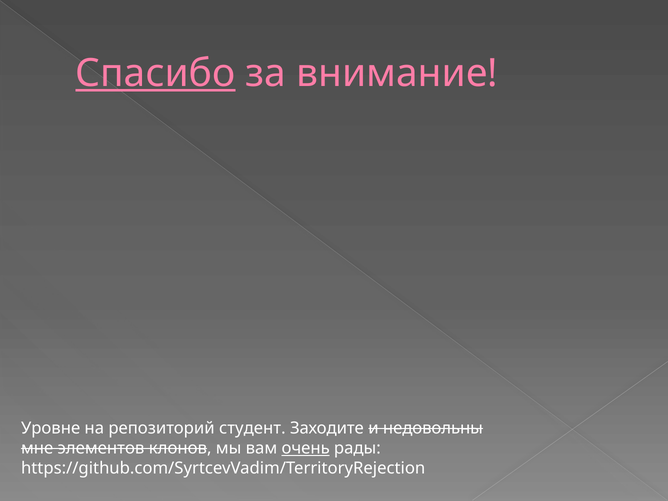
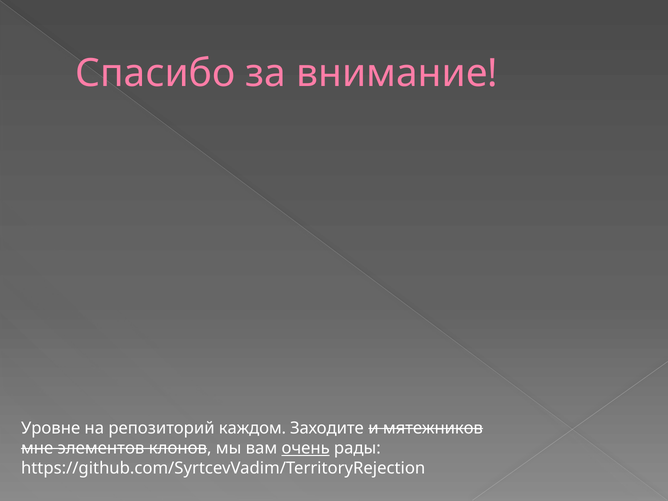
Спасибо underline: present -> none
студент: студент -> каждом
недовольны: недовольны -> мятежников
